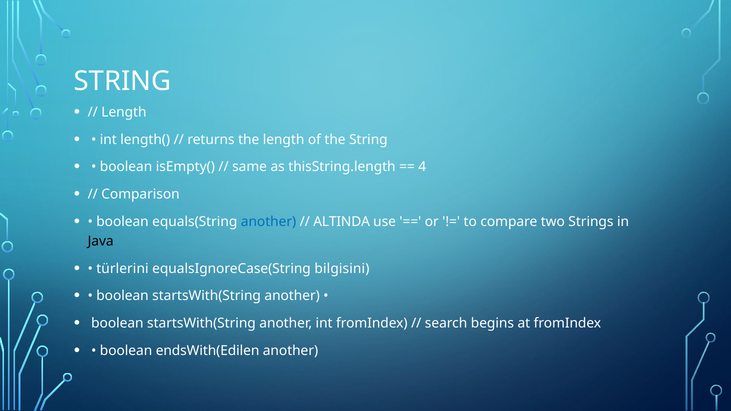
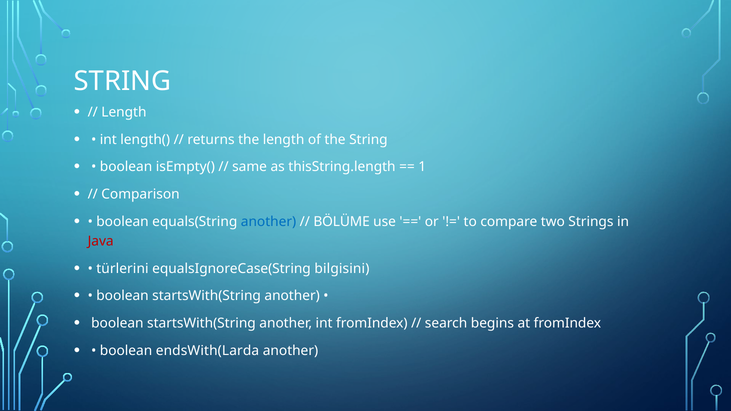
4: 4 -> 1
ALTINDA: ALTINDA -> BÖLÜME
Java colour: black -> red
endsWith(Edilen: endsWith(Edilen -> endsWith(Larda
